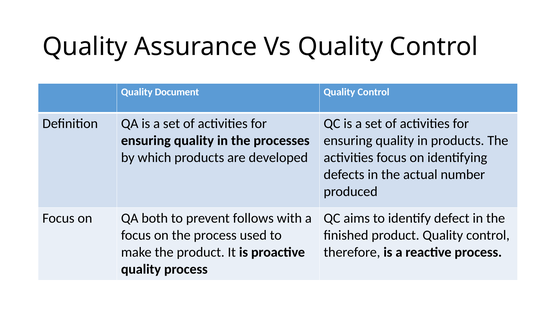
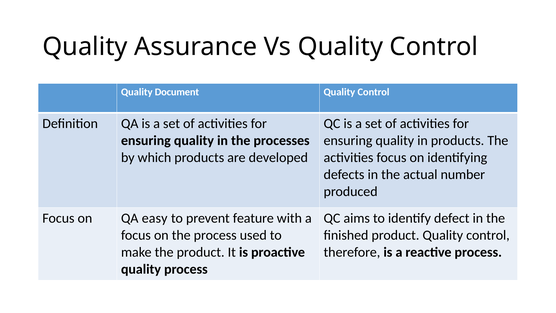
both: both -> easy
follows: follows -> feature
